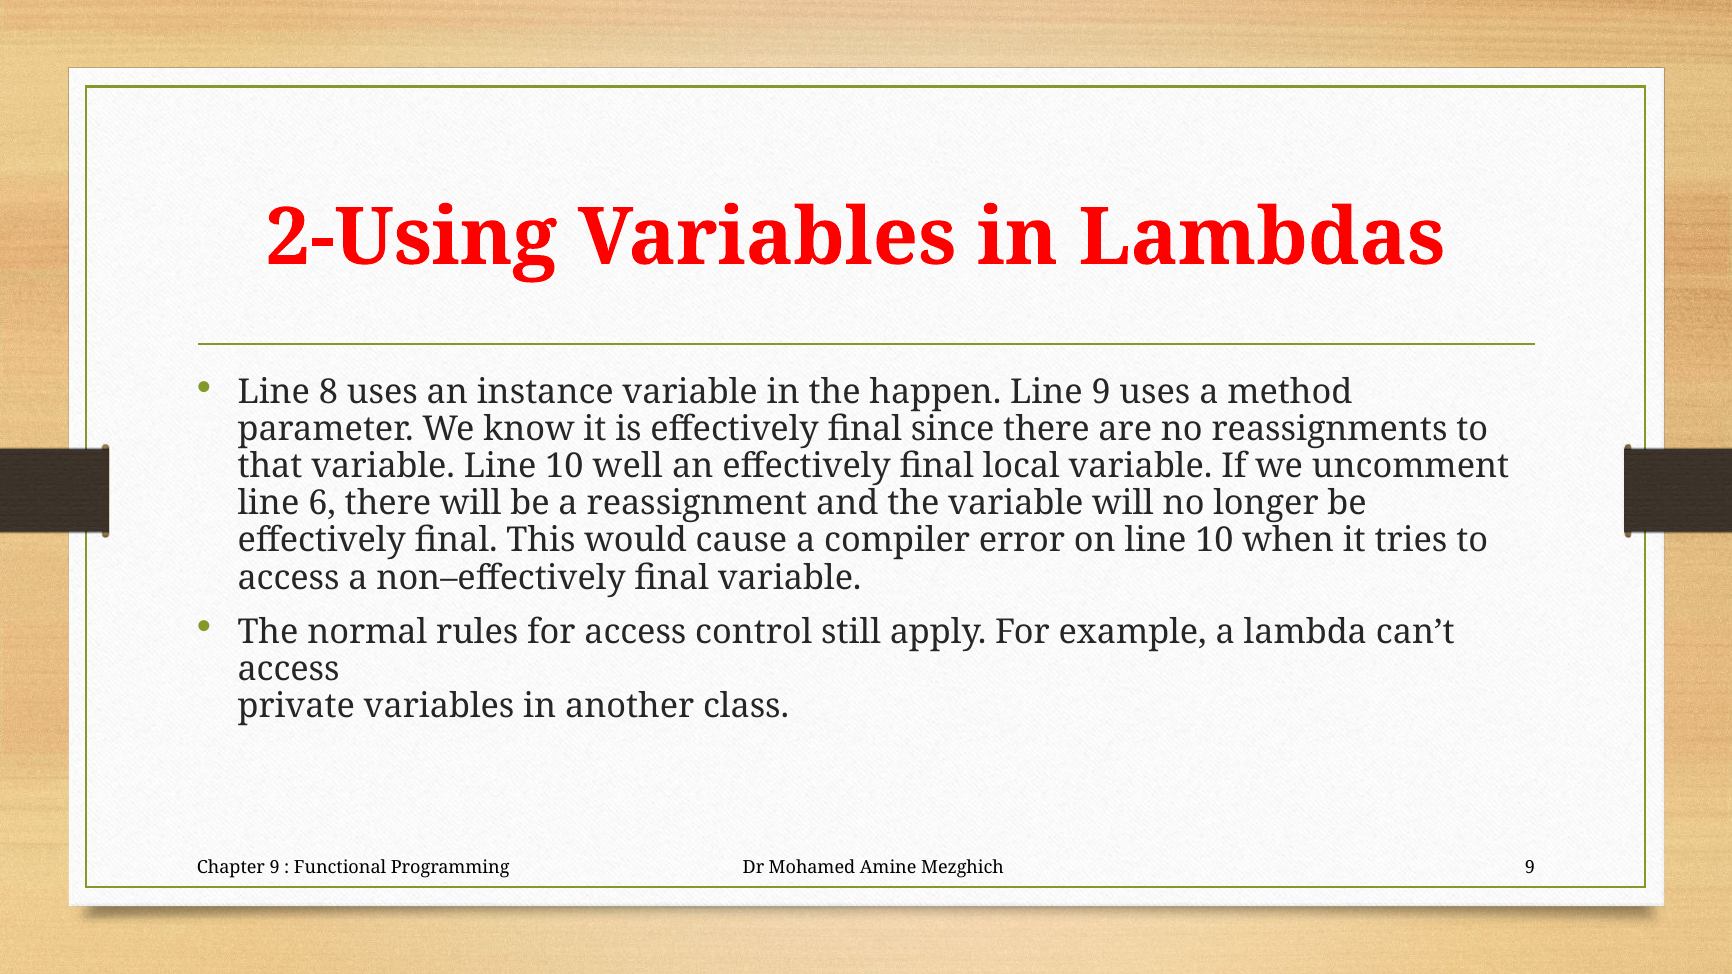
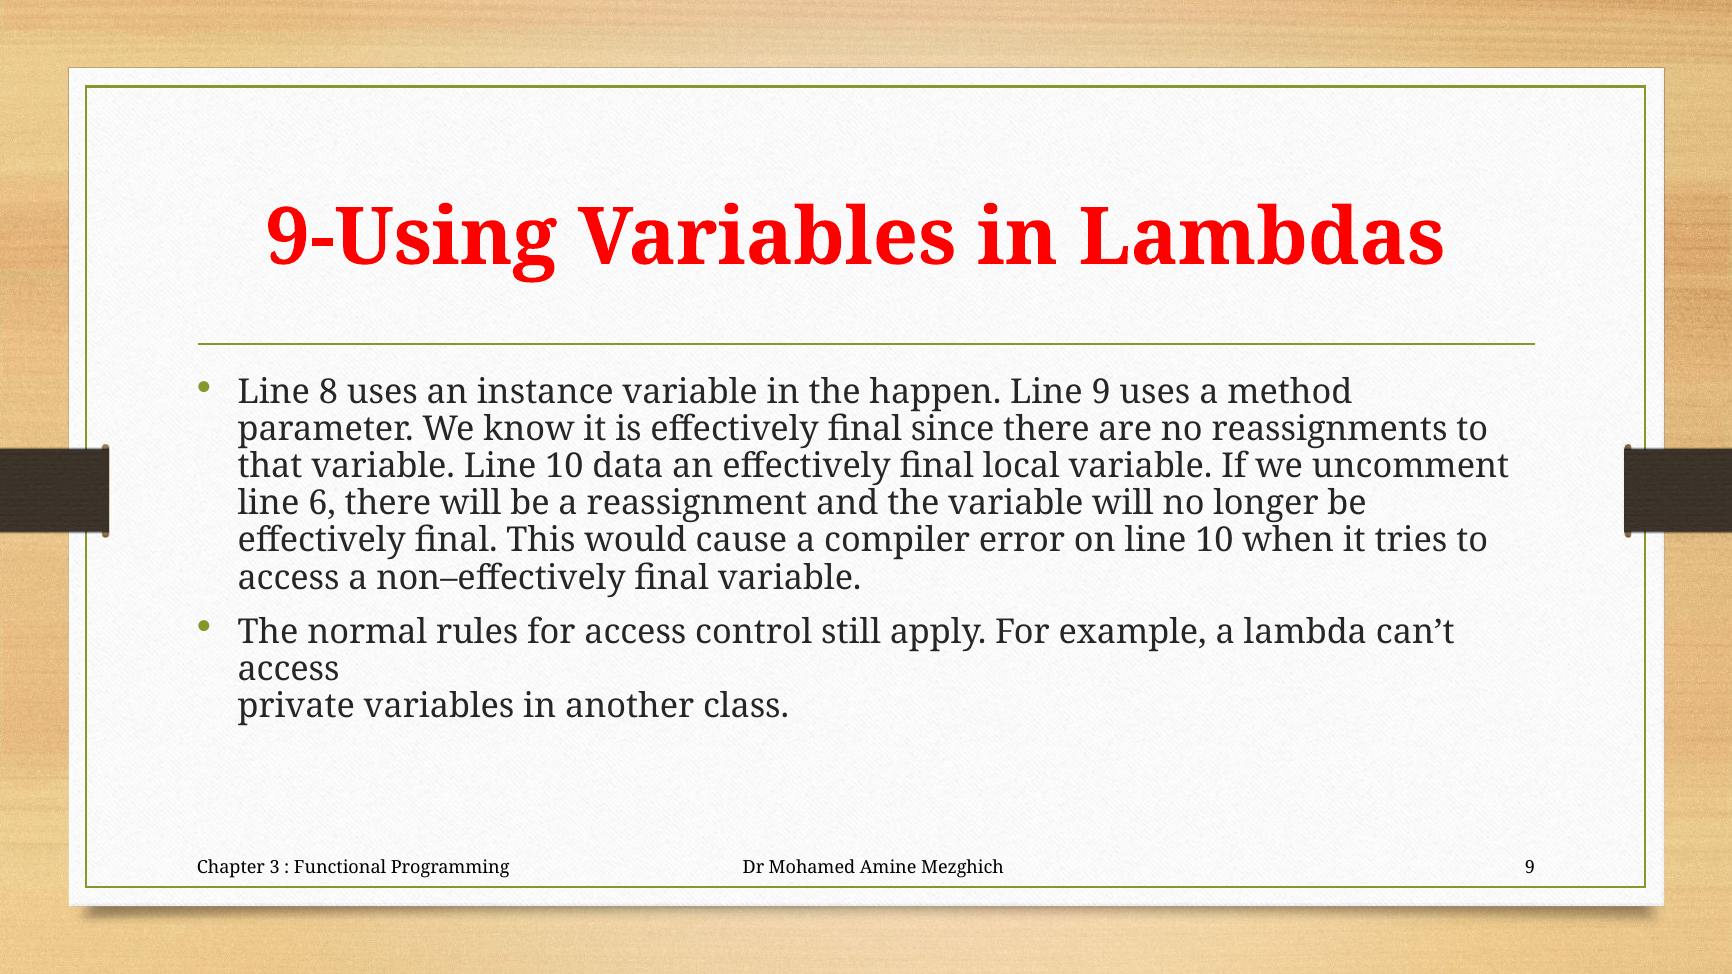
2-Using: 2-Using -> 9-Using
well: well -> data
Chapter 9: 9 -> 3
